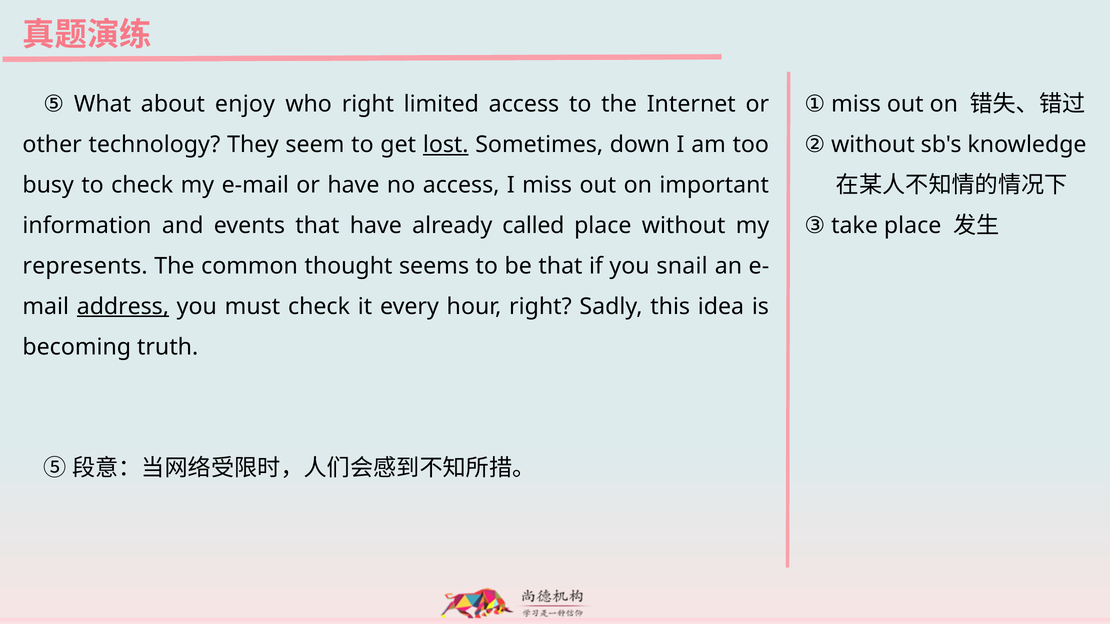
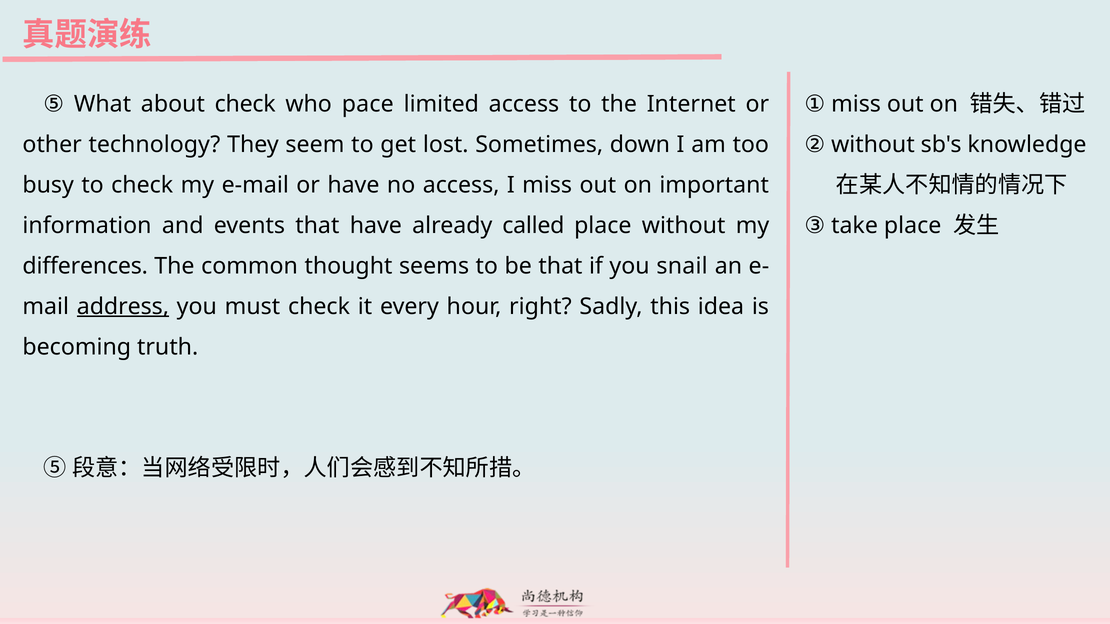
about enjoy: enjoy -> check
who right: right -> pace
lost underline: present -> none
represents: represents -> differences
